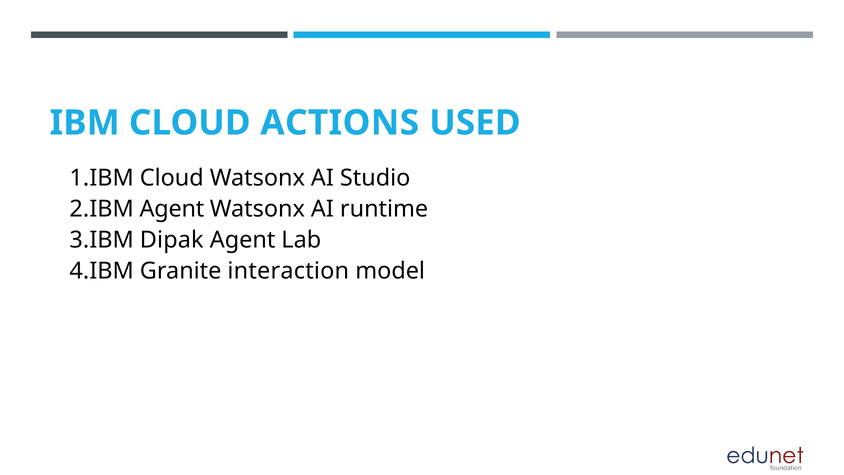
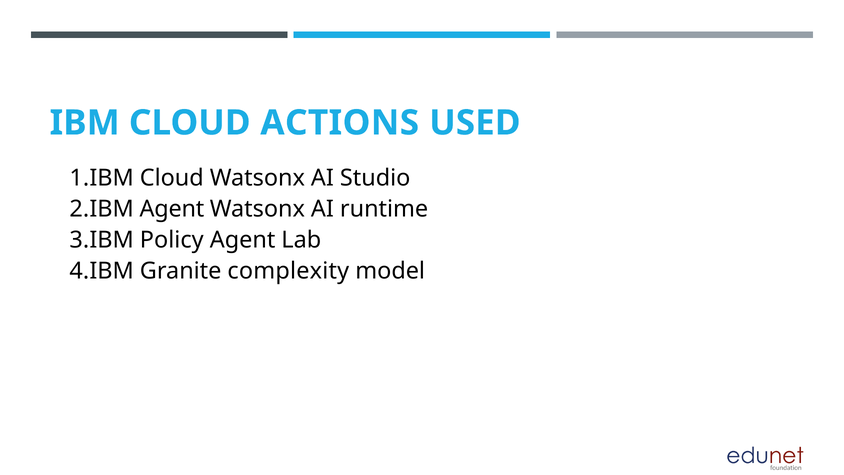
Dipak: Dipak -> Policy
interaction: interaction -> complexity
